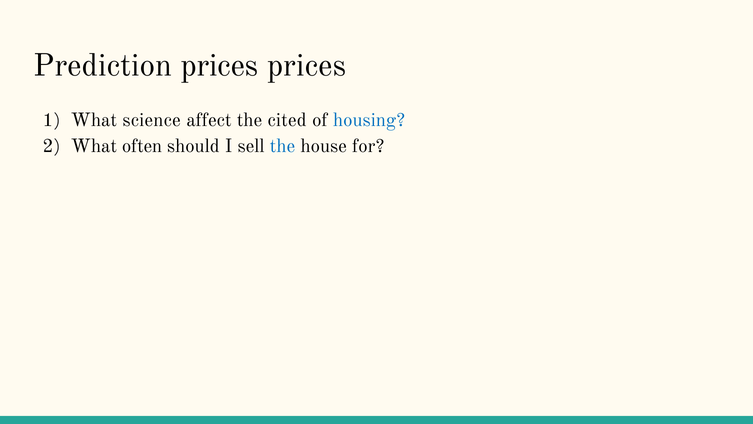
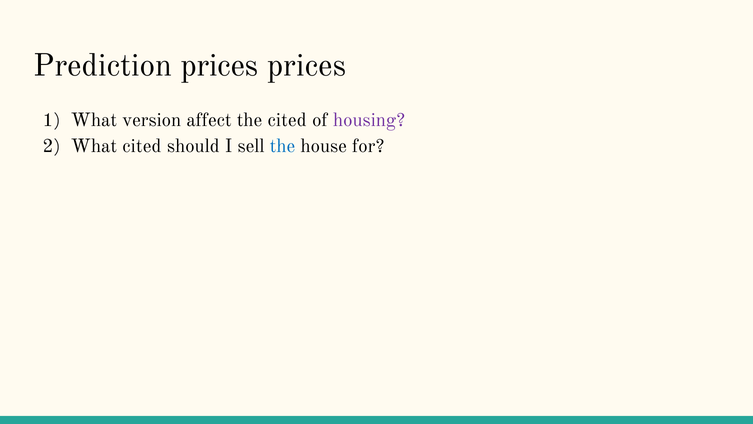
science: science -> version
housing colour: blue -> purple
What often: often -> cited
